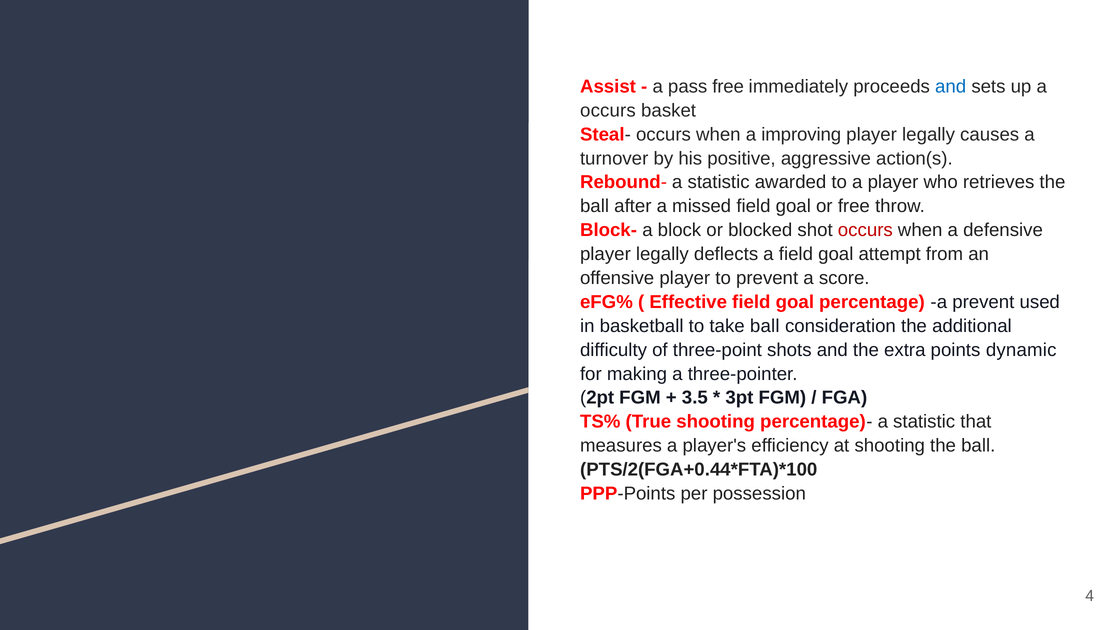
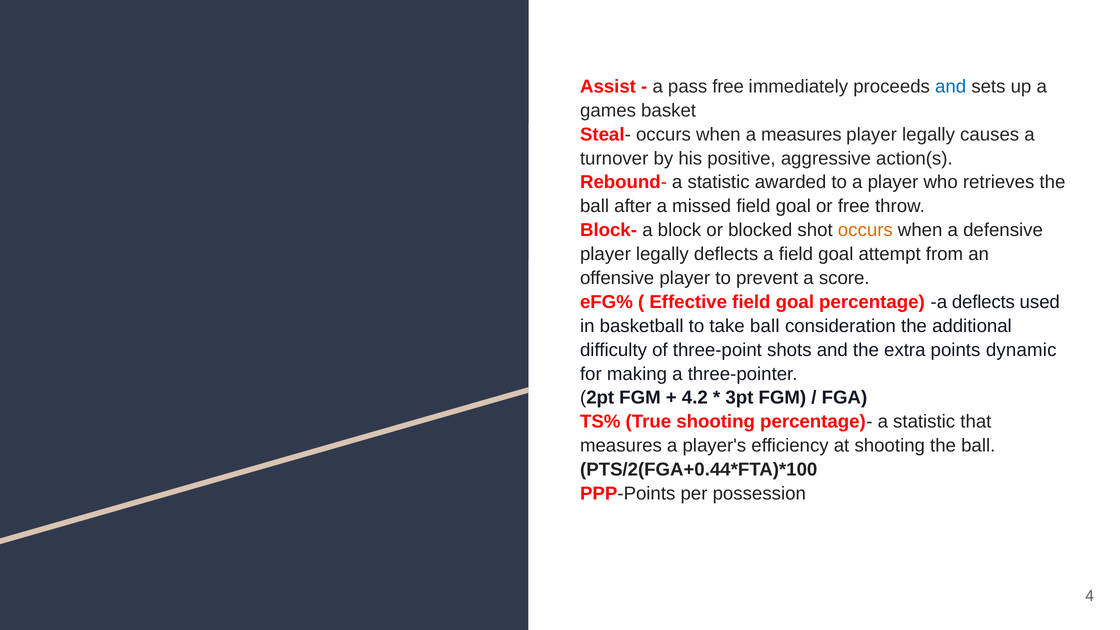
occurs at (608, 111): occurs -> games
a improving: improving -> measures
occurs at (865, 230) colour: red -> orange
a prevent: prevent -> deflects
3.5: 3.5 -> 4.2
